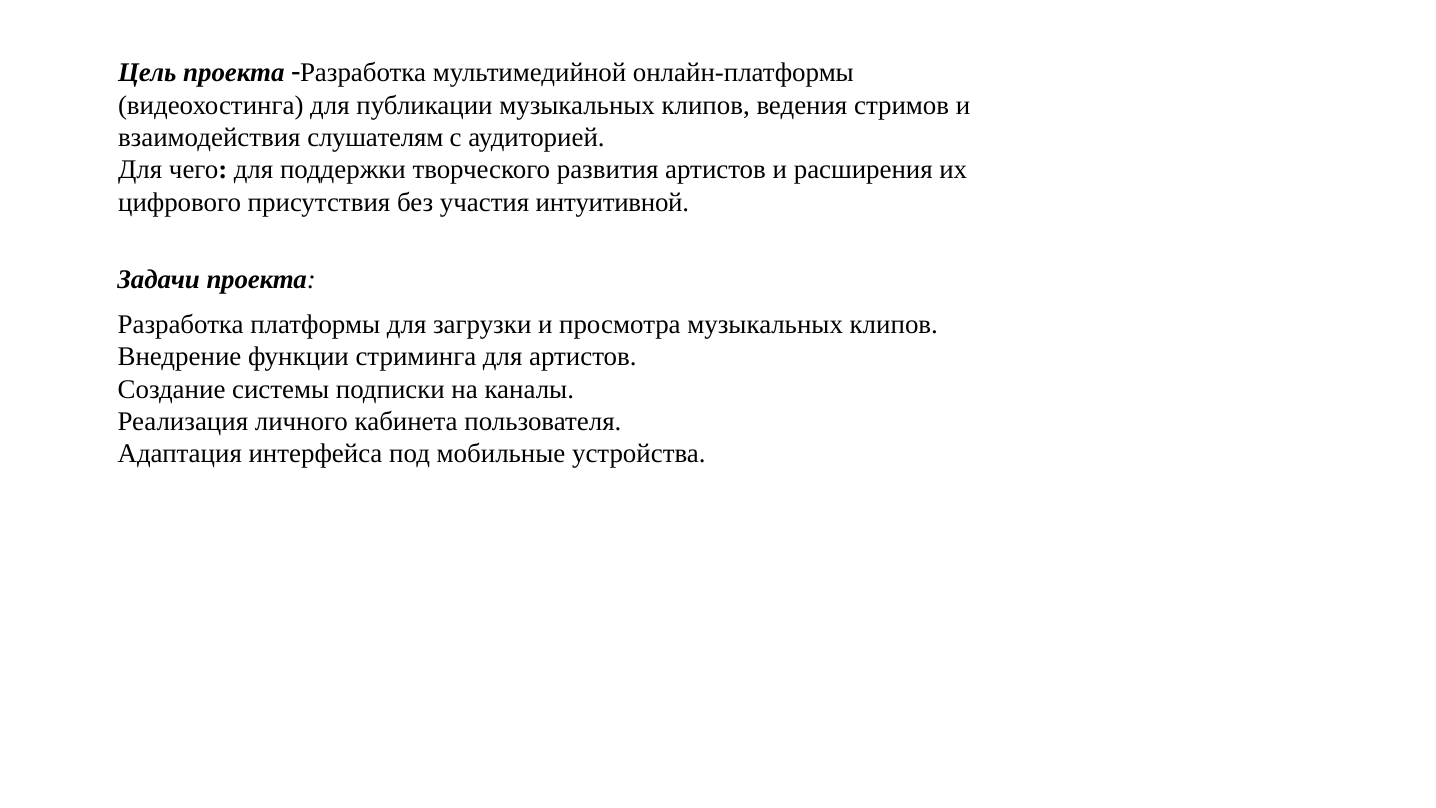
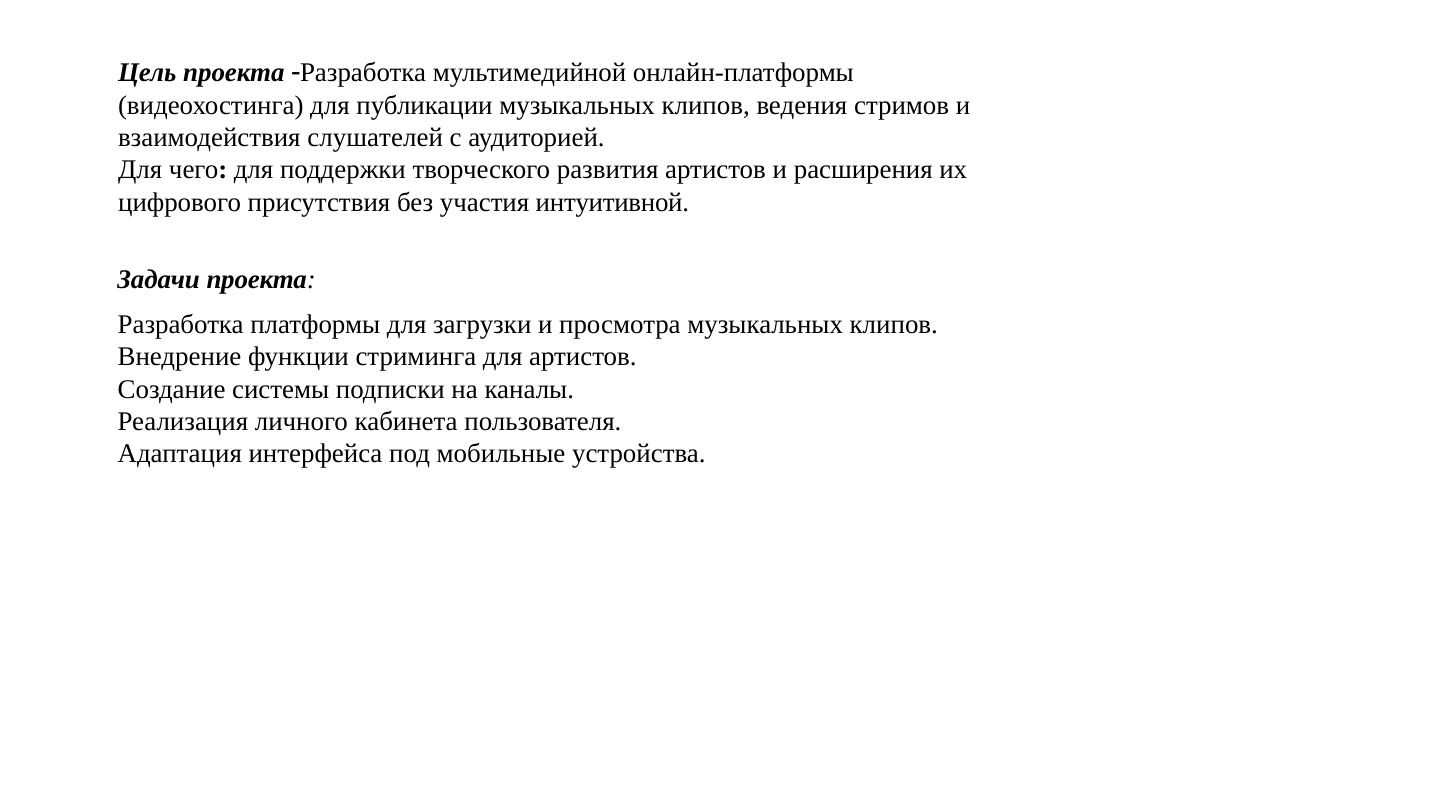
слушателям: слушателям -> слушателей
